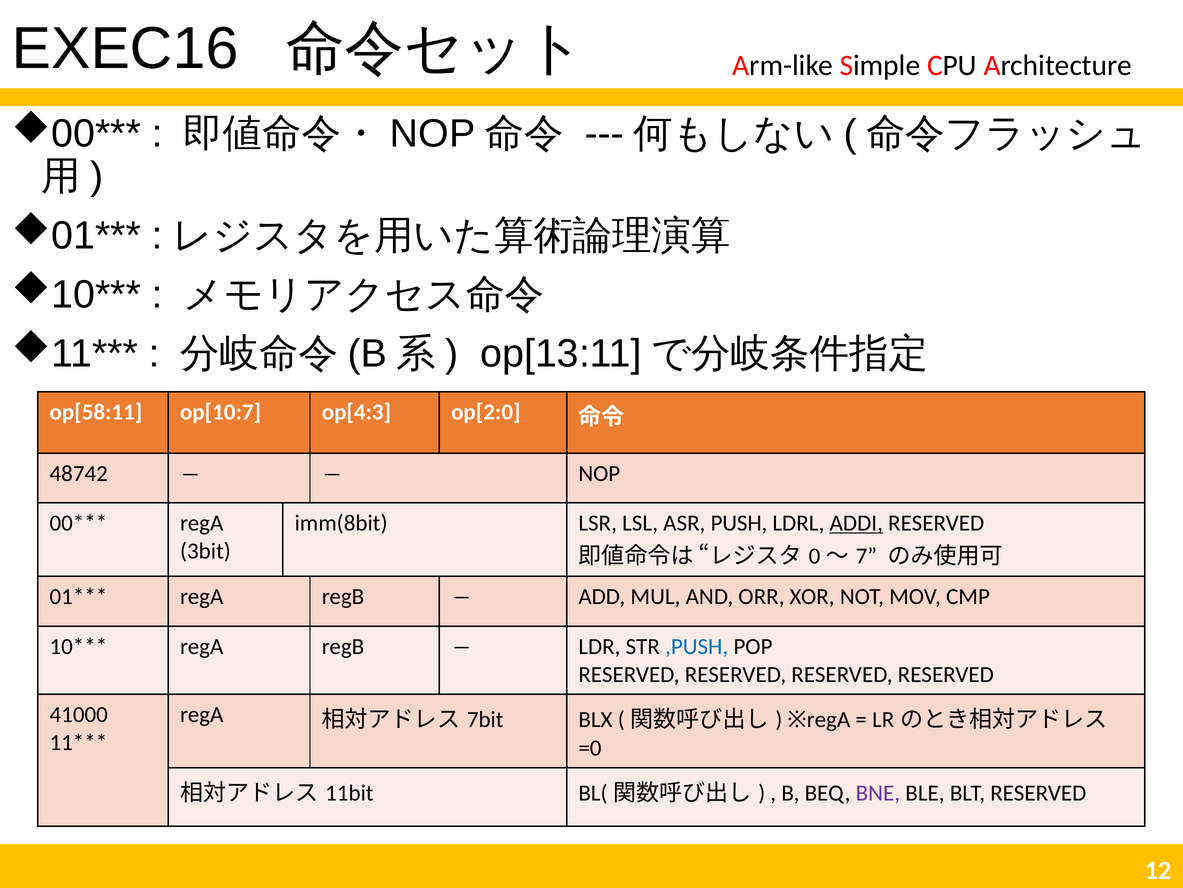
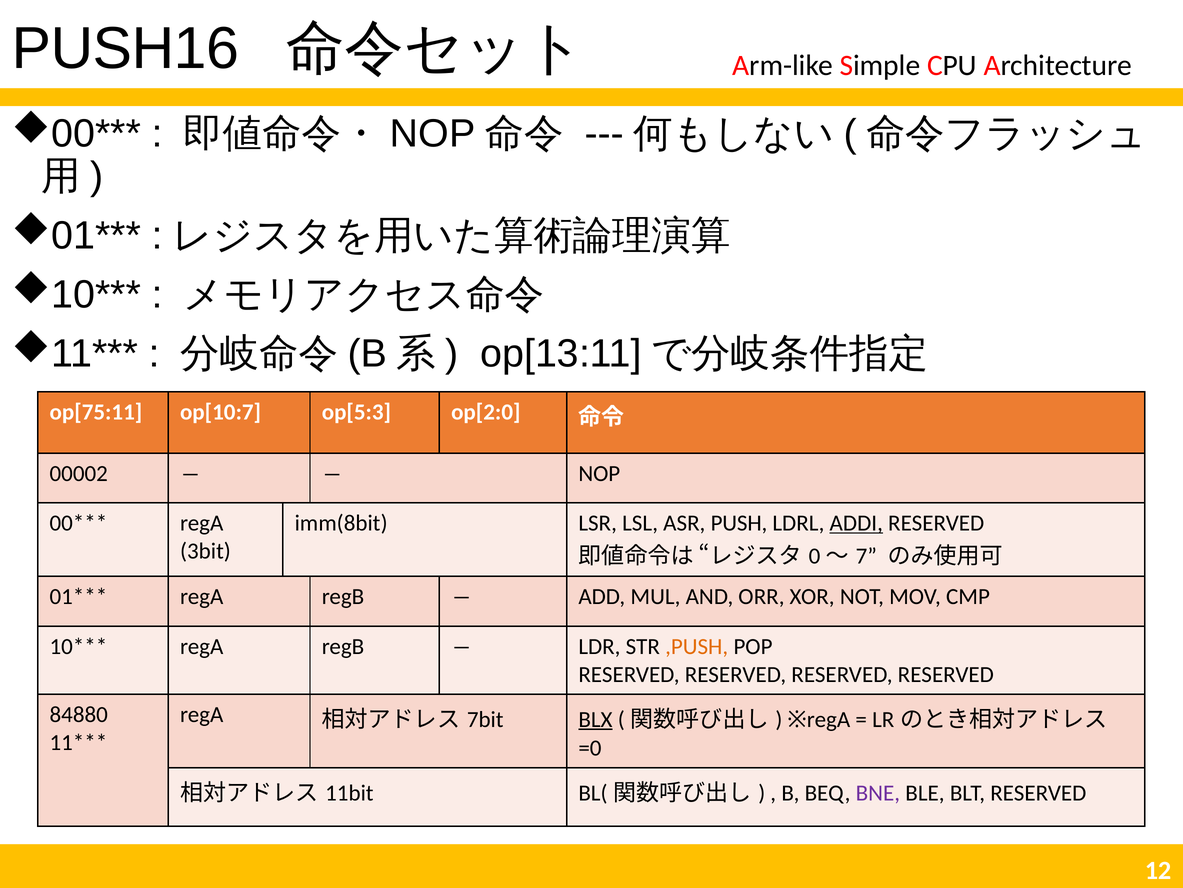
EXEC16: EXEC16 -> PUSH16
op[58:11: op[58:11 -> op[75:11
op[4:3: op[4:3 -> op[5:3
48742: 48742 -> 00002
,PUSH colour: blue -> orange
41000: 41000 -> 84880
BLX underline: none -> present
